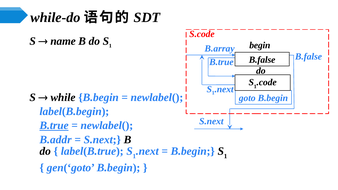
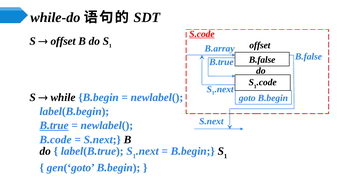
S.code underline: none -> present
name at (63, 41): name -> offset
begin at (260, 45): begin -> offset
B.addr: B.addr -> B.code
